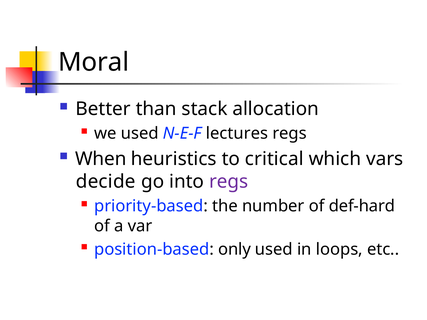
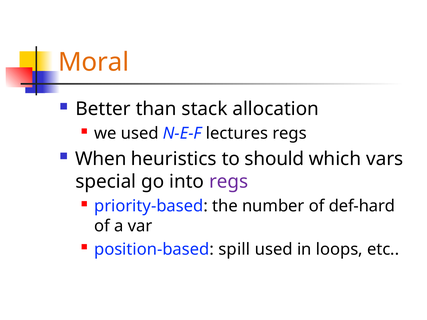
Moral colour: black -> orange
critical: critical -> should
decide: decide -> special
only: only -> spill
